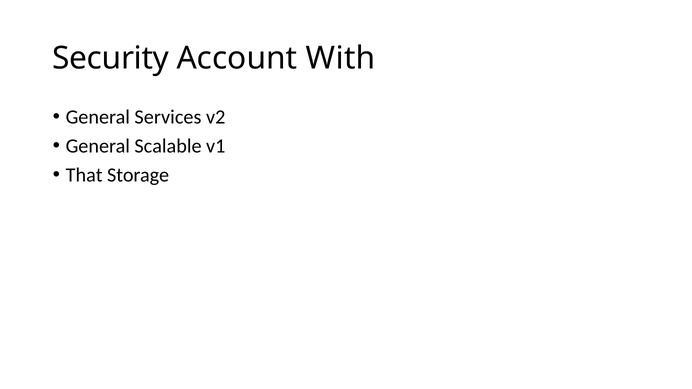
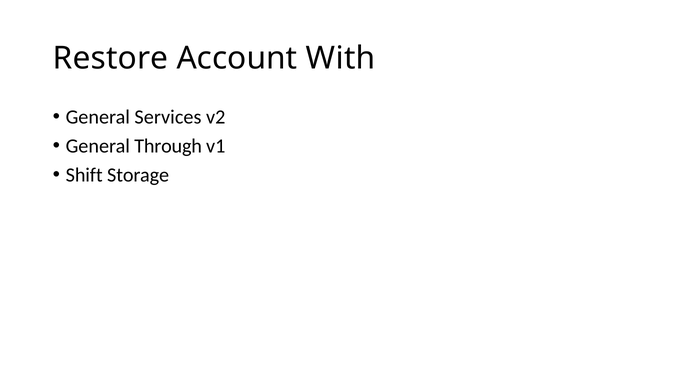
Security: Security -> Restore
Scalable: Scalable -> Through
That: That -> Shift
